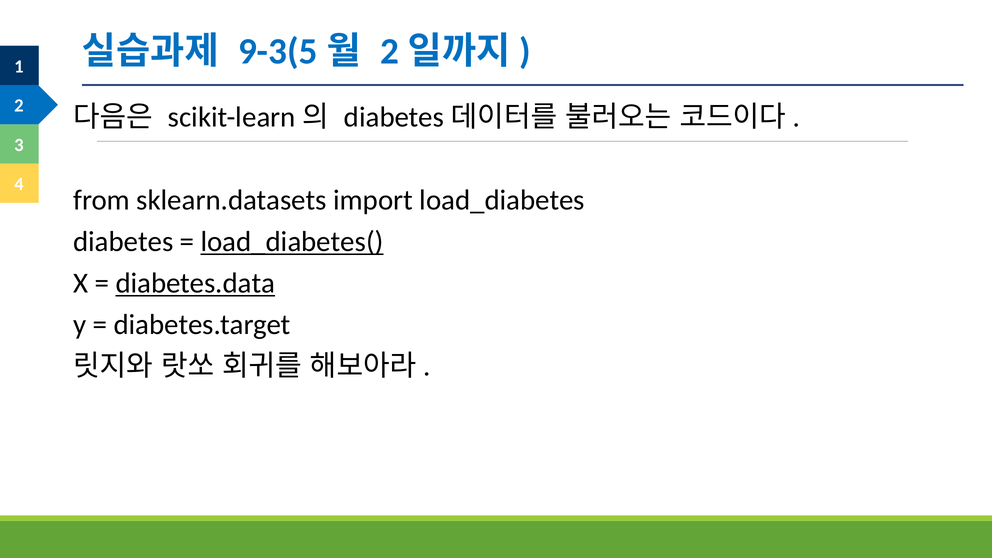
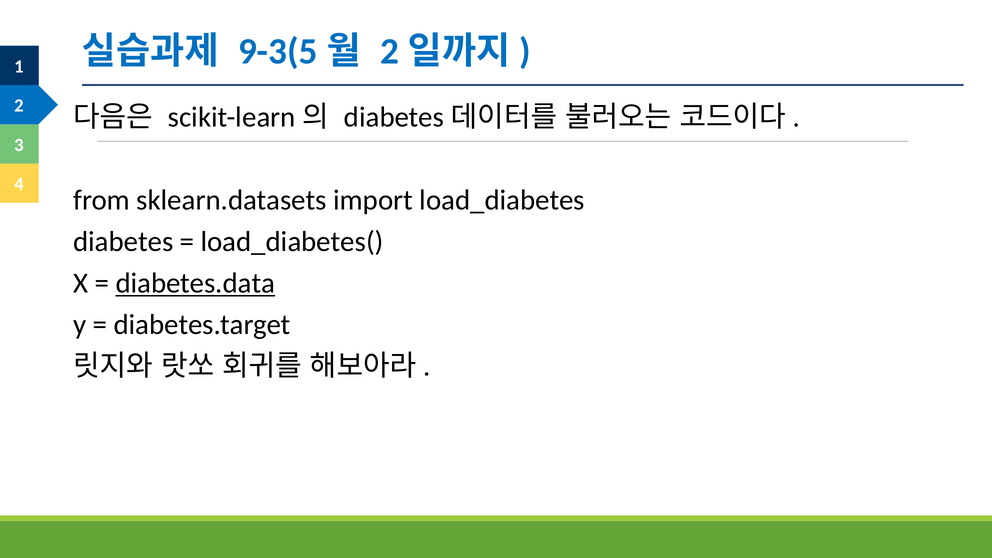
load_diabetes( underline: present -> none
